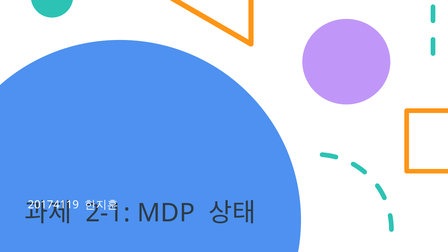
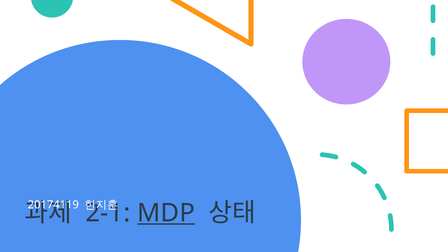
MDP underline: none -> present
